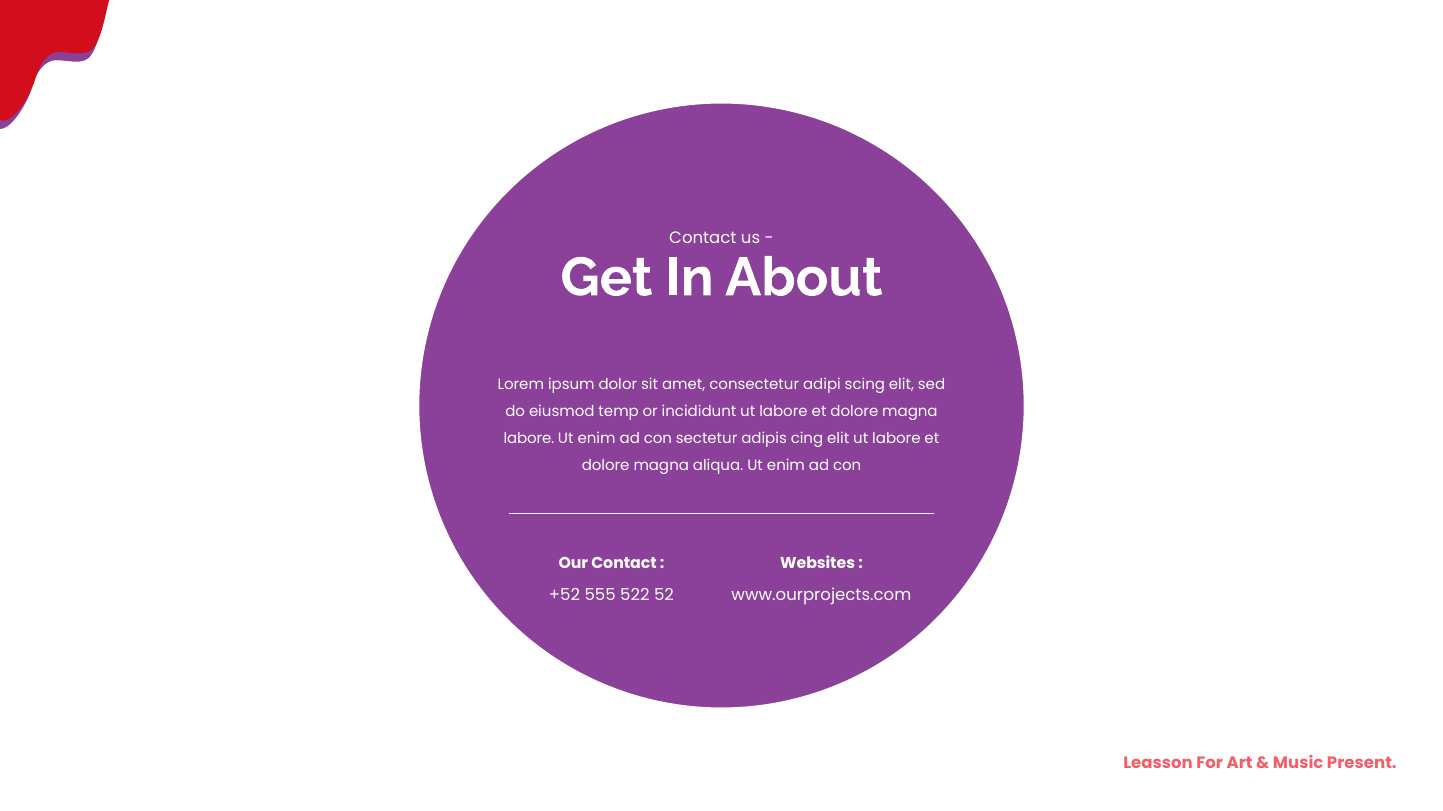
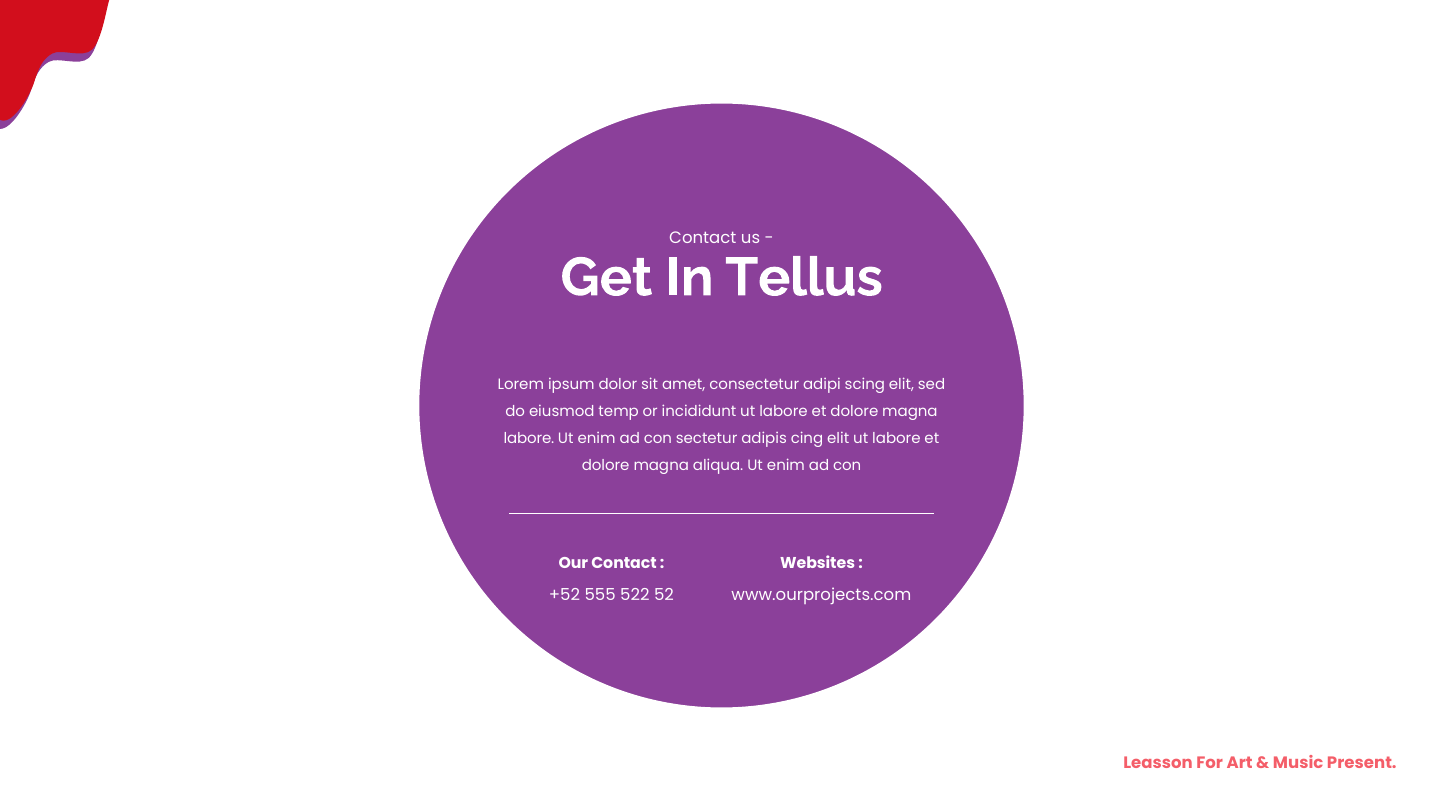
About: About -> Tellus
